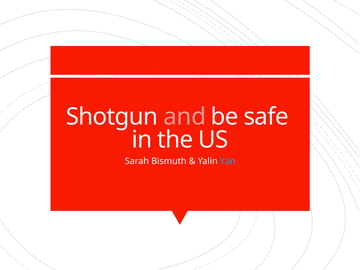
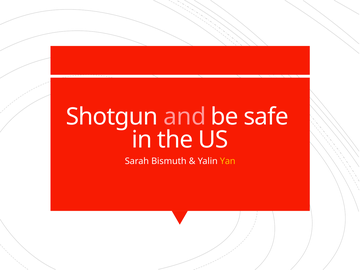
Yan colour: light blue -> yellow
